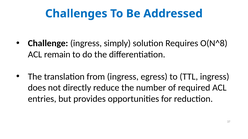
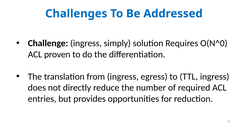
O(N^8: O(N^8 -> O(N^0
remain: remain -> proven
